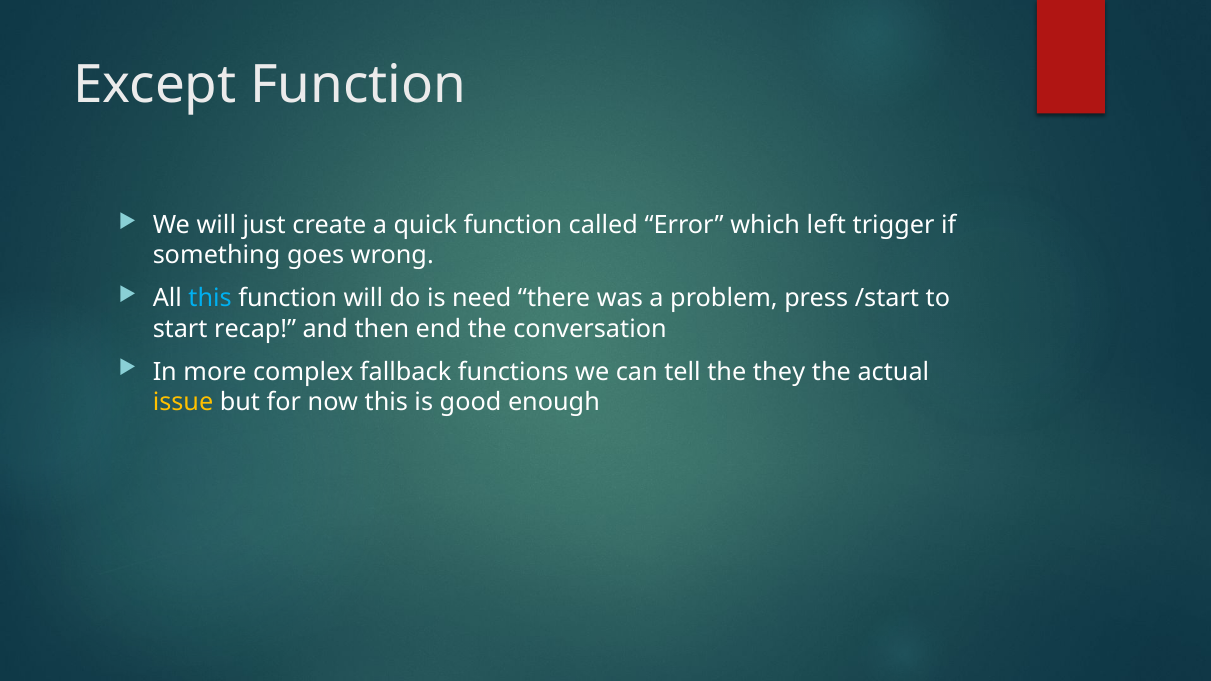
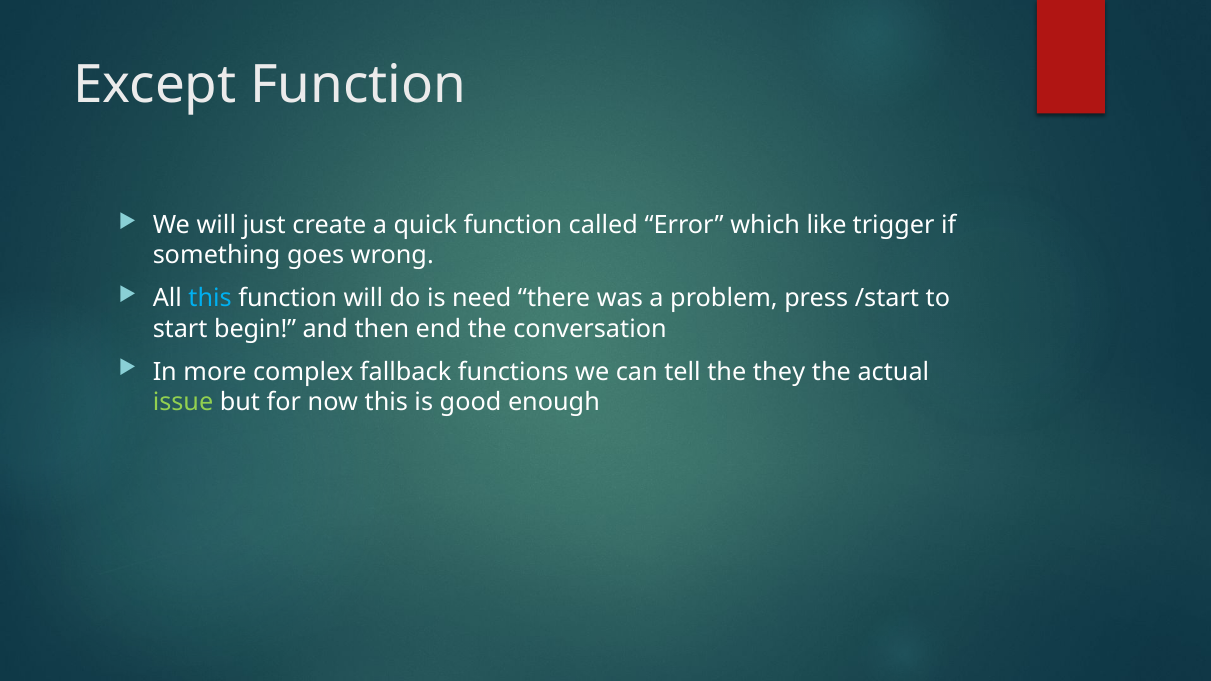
left: left -> like
recap: recap -> begin
issue colour: yellow -> light green
